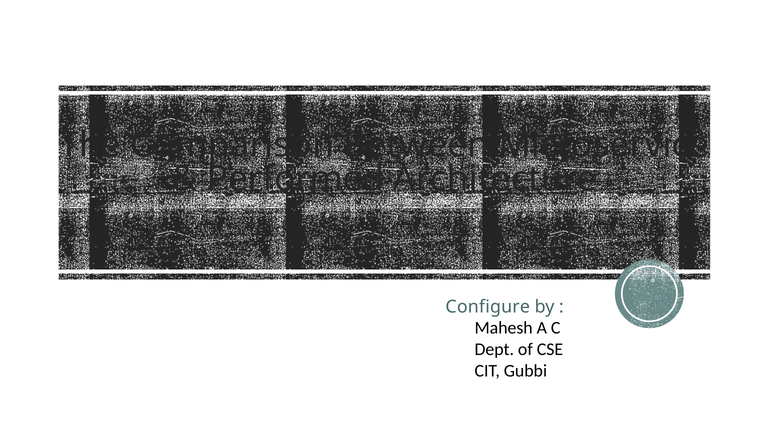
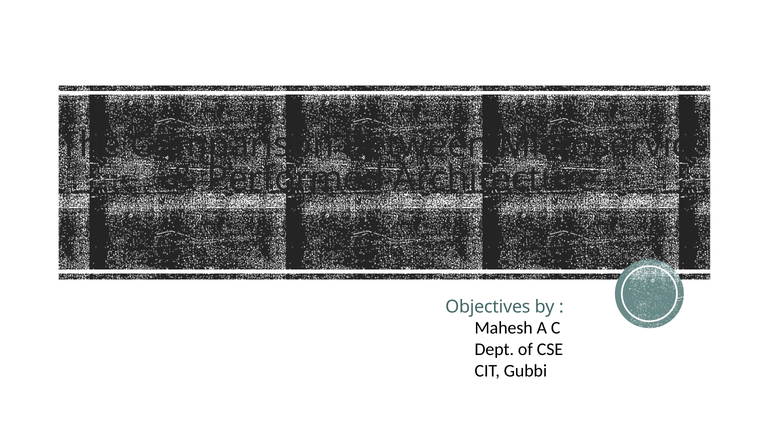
Configure: Configure -> Objectives
